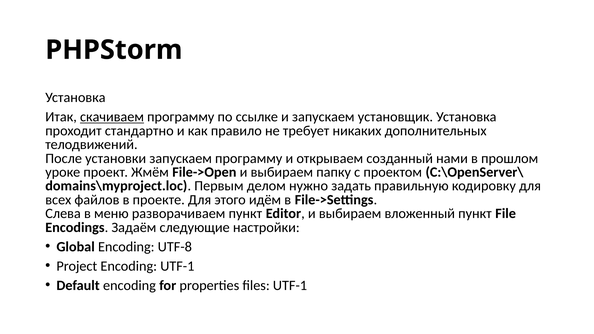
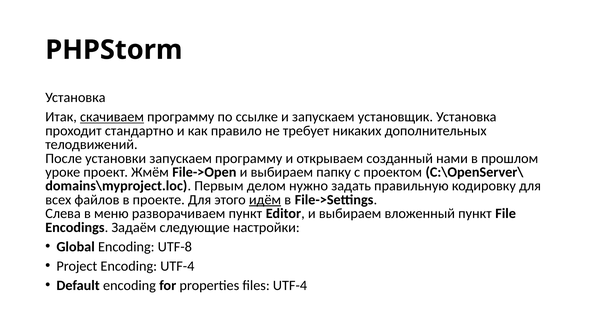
идём underline: none -> present
Encoding UTF-1: UTF-1 -> UTF-4
files UTF-1: UTF-1 -> UTF-4
